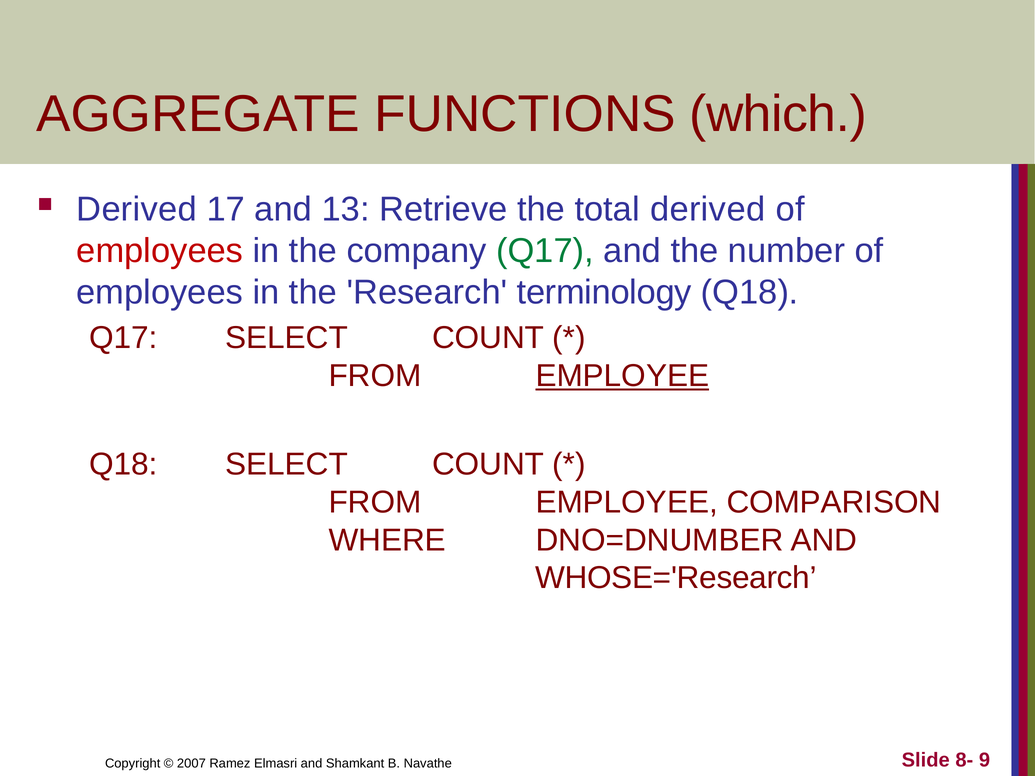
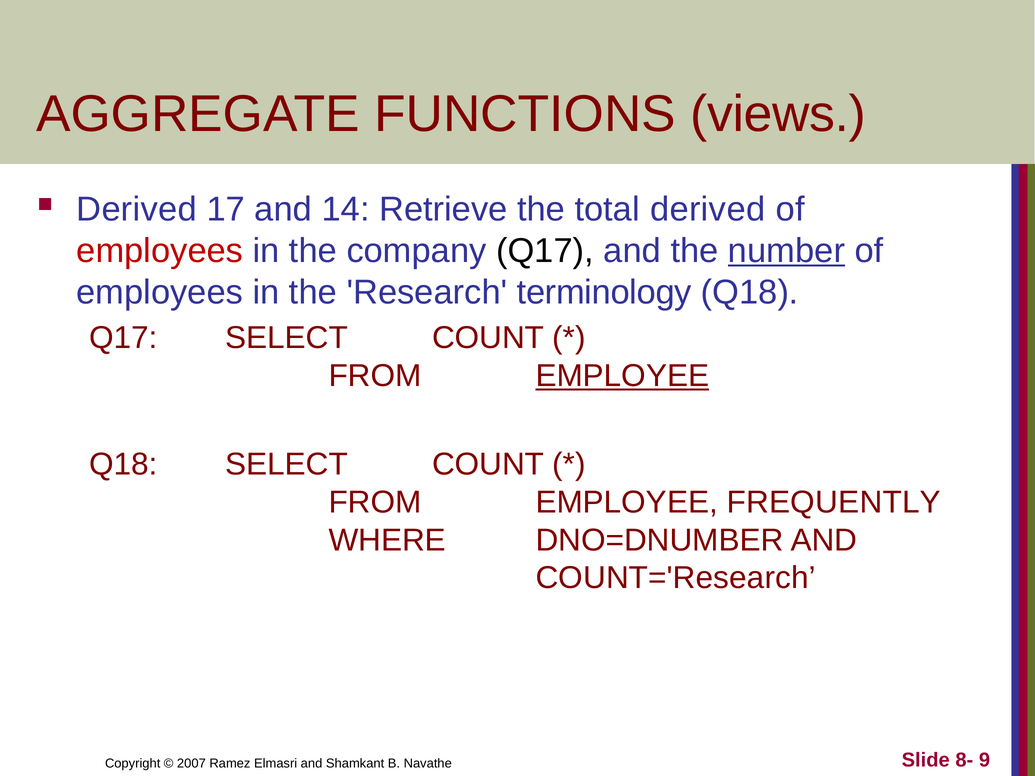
which: which -> views
13: 13 -> 14
Q17 at (545, 251) colour: green -> black
number underline: none -> present
COMPARISON: COMPARISON -> FREQUENTLY
WHOSE='Research: WHOSE='Research -> COUNT='Research
